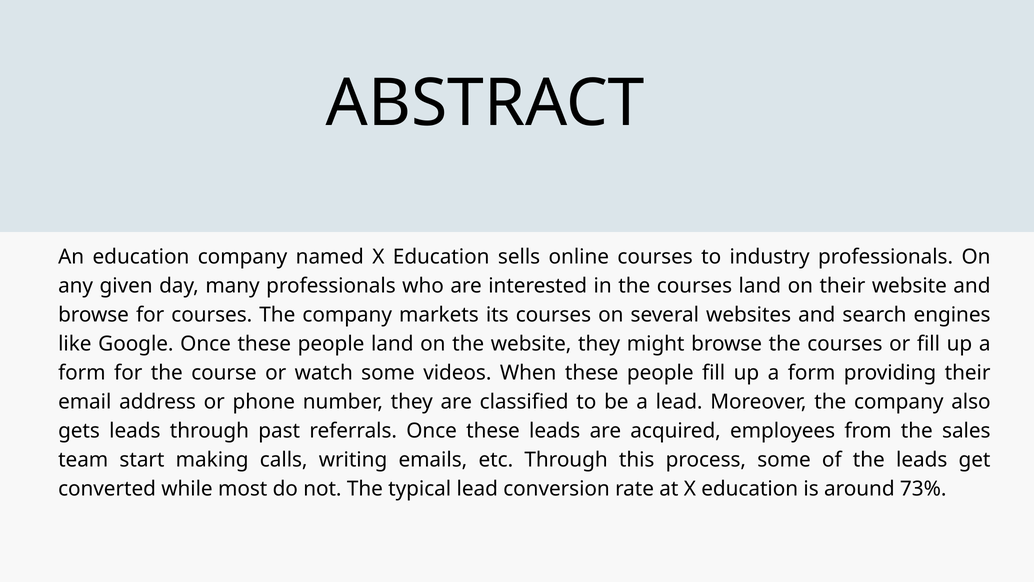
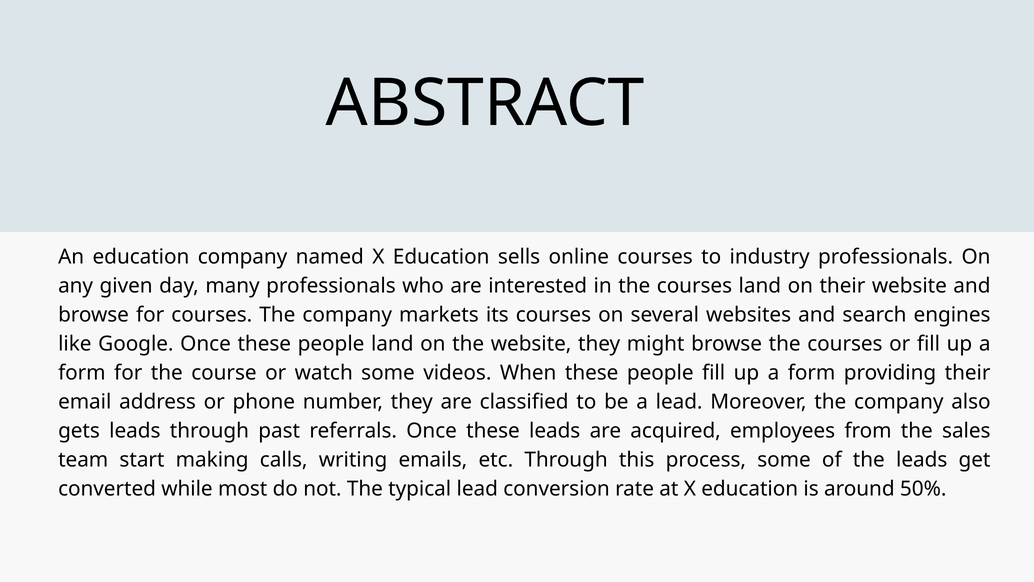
73%: 73% -> 50%
